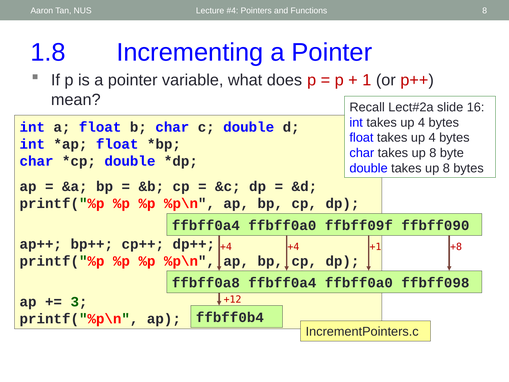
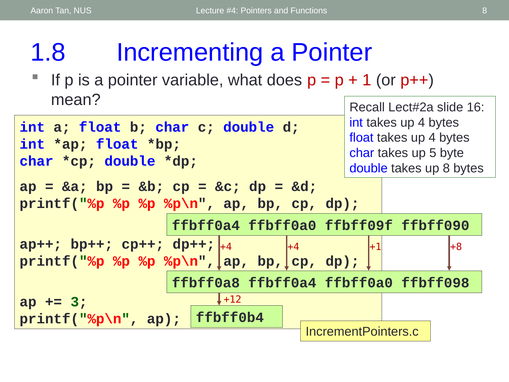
char takes up 8: 8 -> 5
